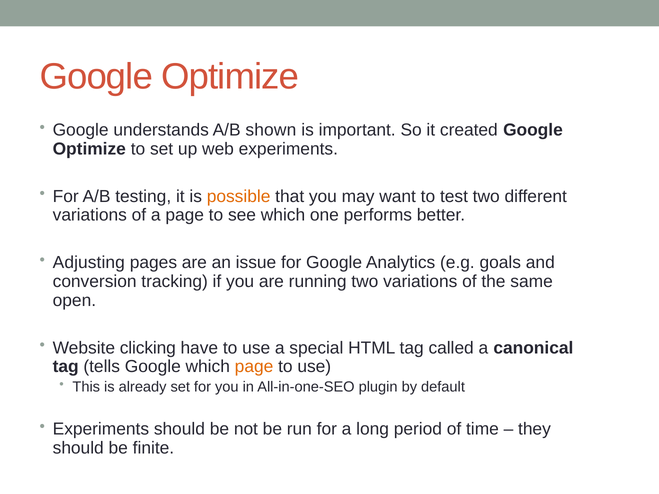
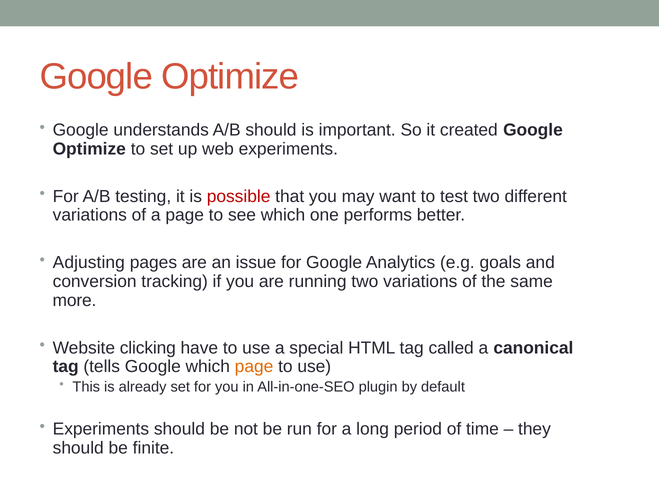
A/B shown: shown -> should
possible colour: orange -> red
open: open -> more
